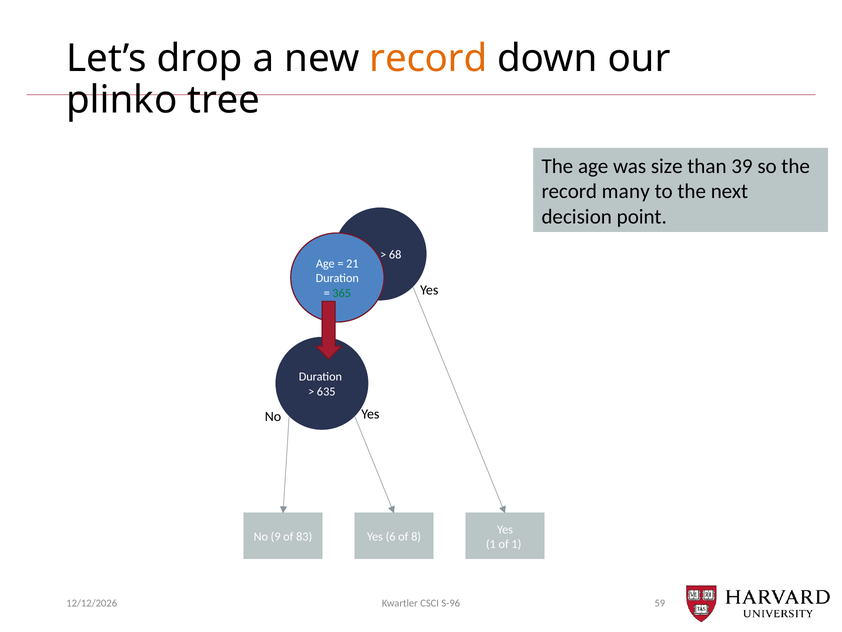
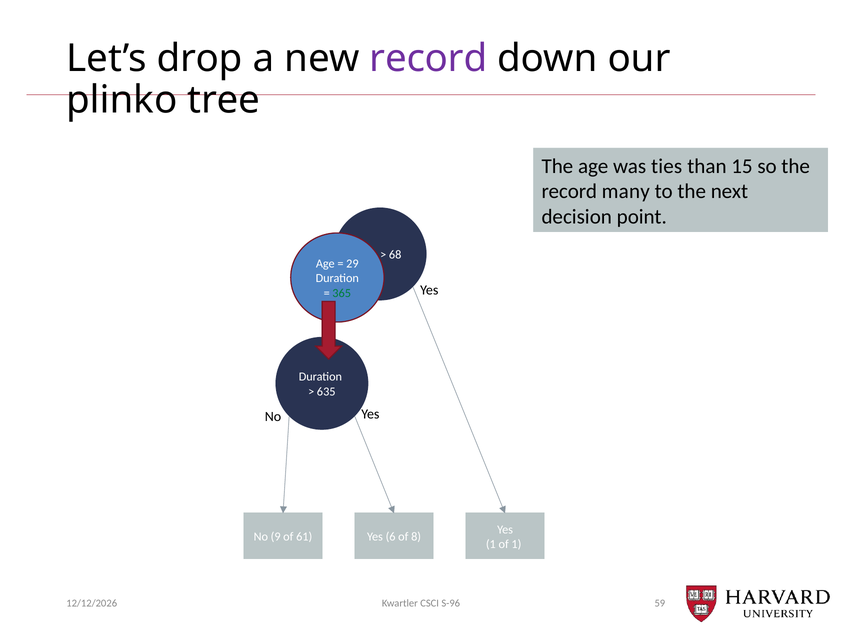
record at (428, 58) colour: orange -> purple
size: size -> ties
39: 39 -> 15
21: 21 -> 29
83: 83 -> 61
